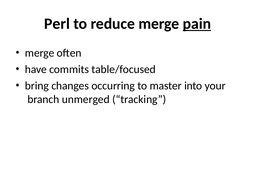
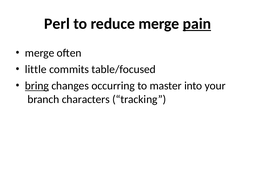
have: have -> little
bring underline: none -> present
unmerged: unmerged -> characters
